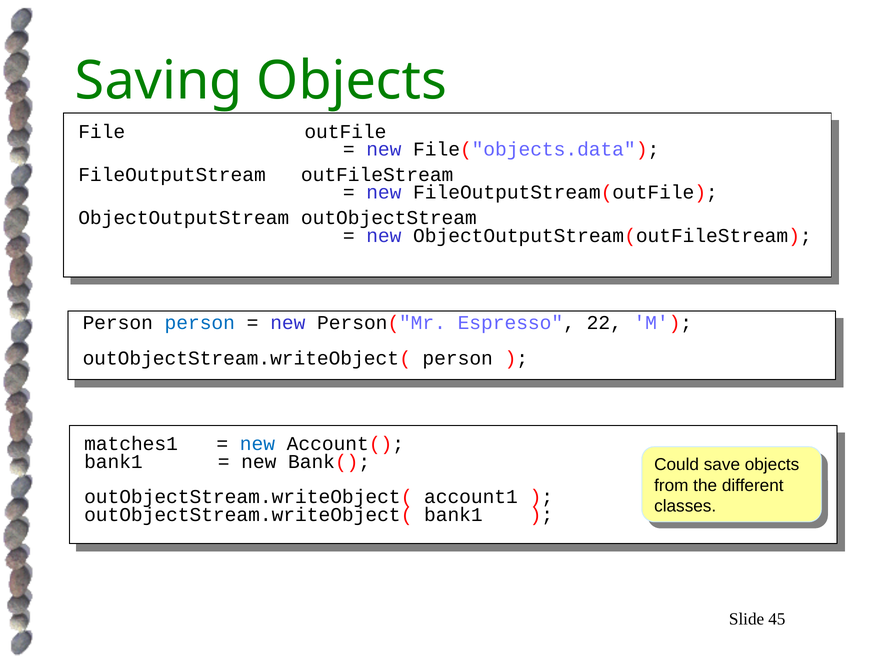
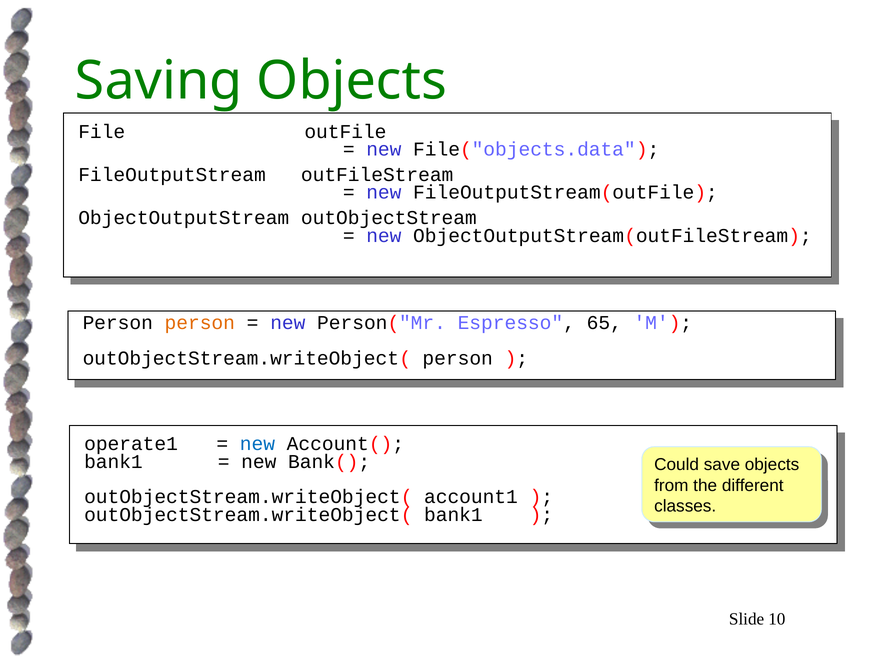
person at (200, 323) colour: blue -> orange
22: 22 -> 65
matches1: matches1 -> operate1
45: 45 -> 10
